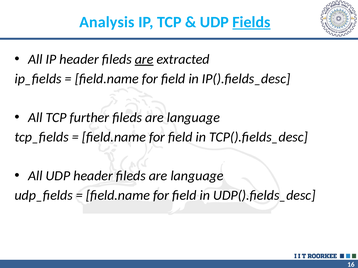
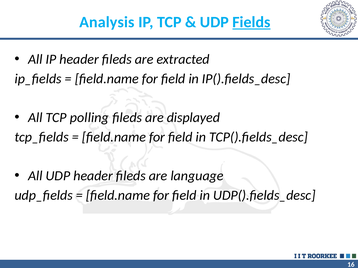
are at (144, 59) underline: present -> none
further: further -> polling
language at (193, 118): language -> displayed
